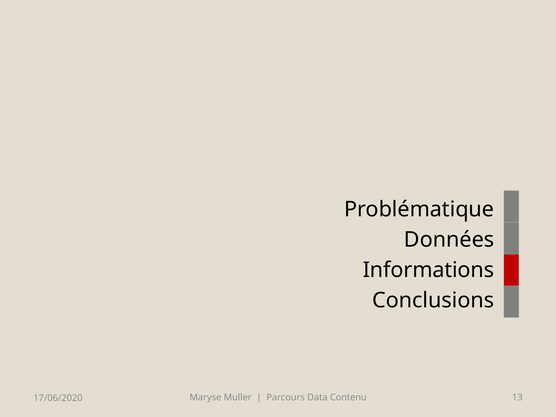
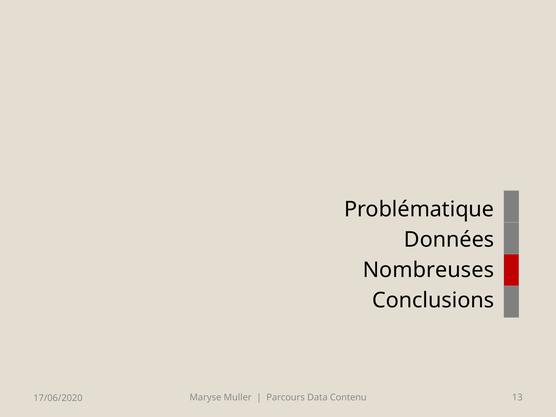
Informations: Informations -> Nombreuses
